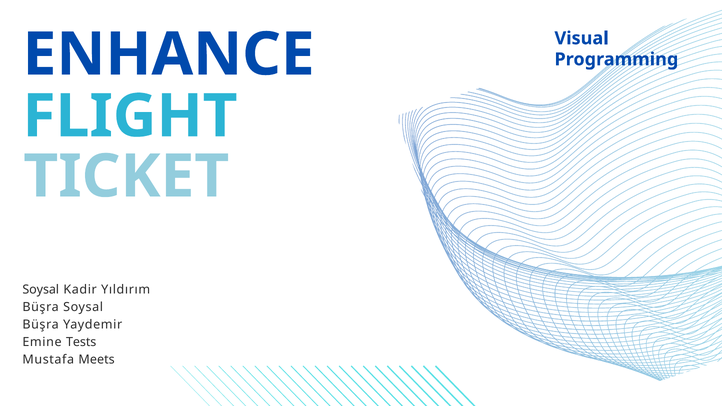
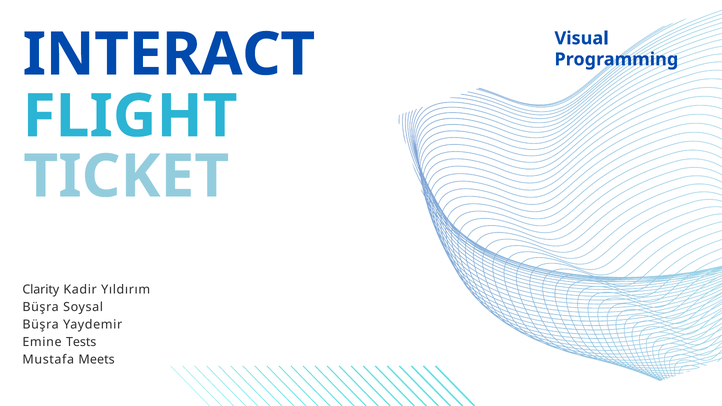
ENHANCE: ENHANCE -> INTERACT
Soysal at (41, 290): Soysal -> Clarity
